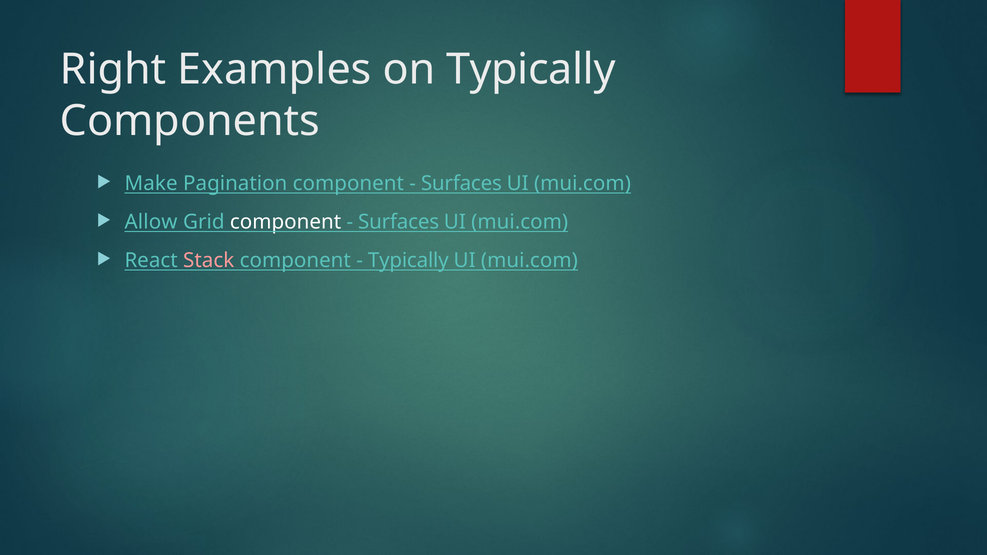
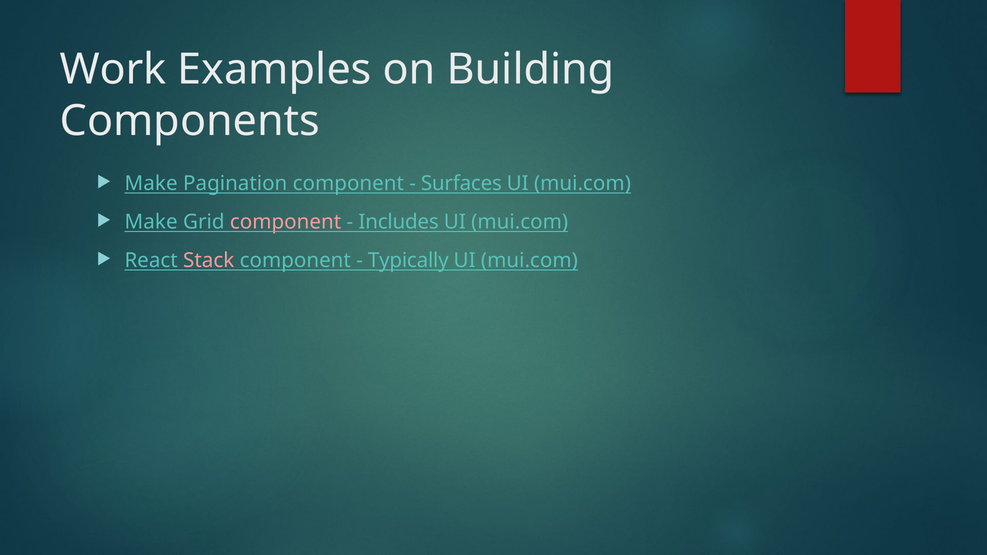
Right: Right -> Work
on Typically: Typically -> Building
Allow at (151, 222): Allow -> Make
component at (286, 222) colour: white -> pink
Surfaces at (399, 222): Surfaces -> Includes
